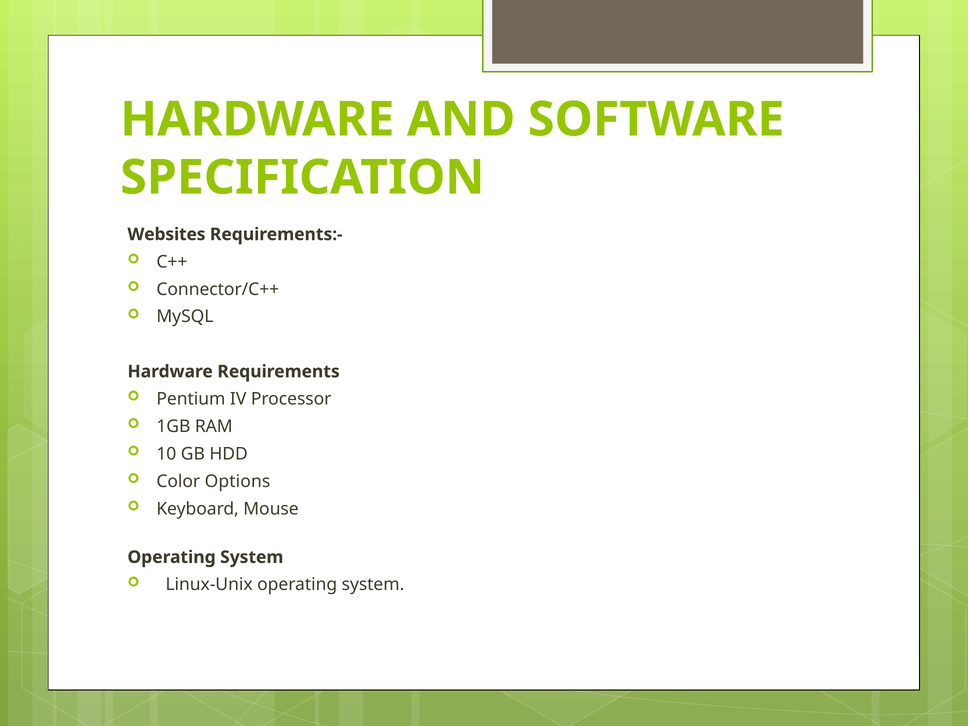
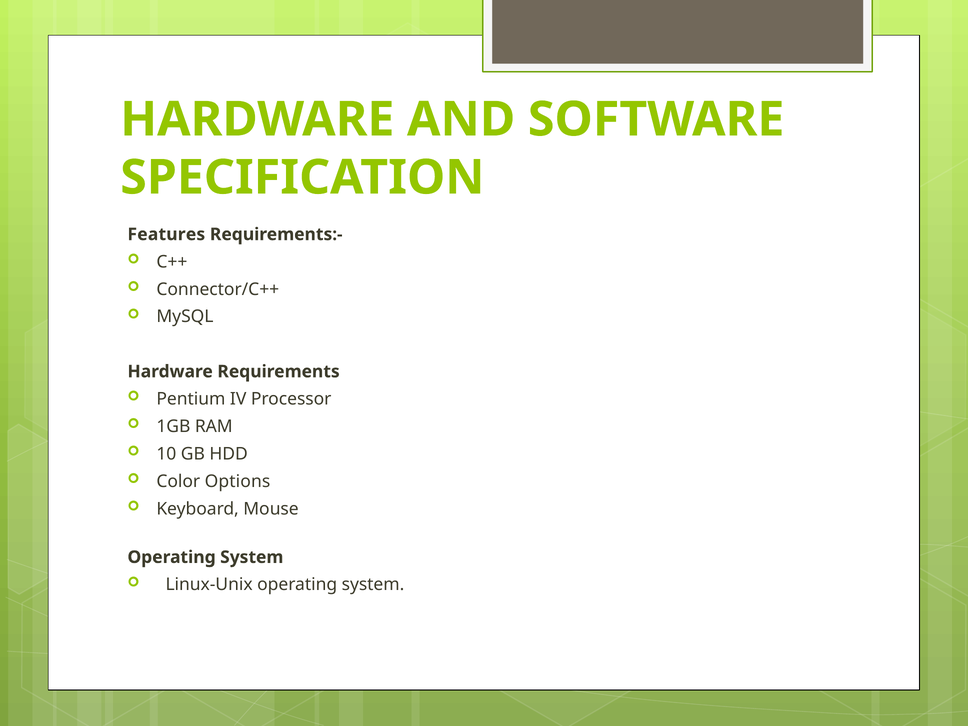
Websites: Websites -> Features
